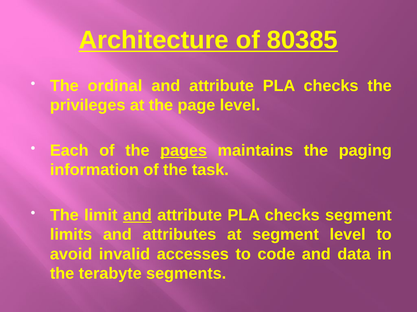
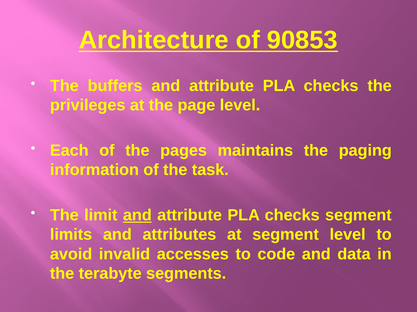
80385: 80385 -> 90853
ordinal: ordinal -> buffers
pages underline: present -> none
